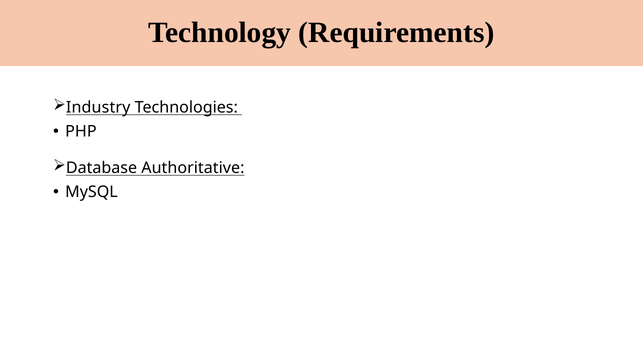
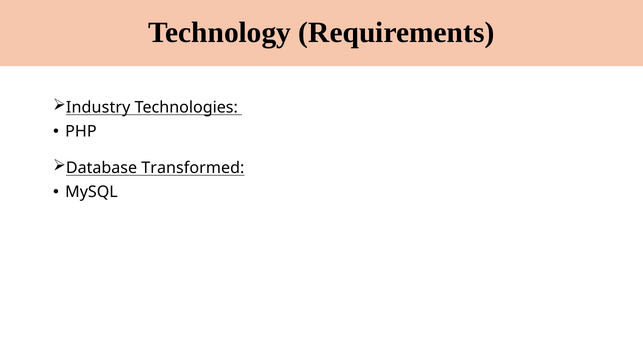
Authoritative: Authoritative -> Transformed
